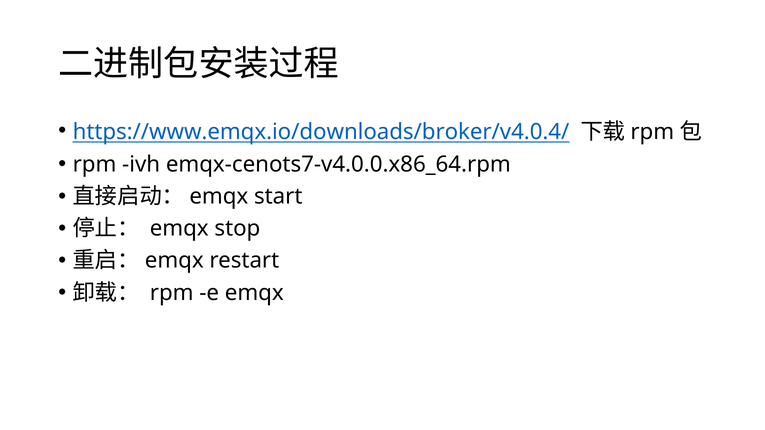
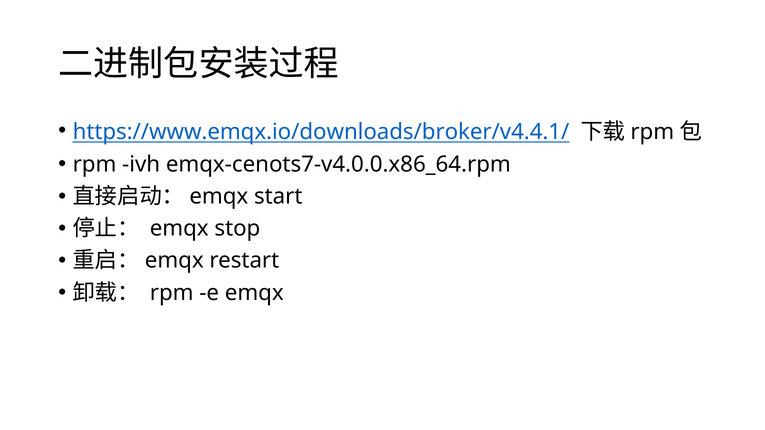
https://www.emqx.io/downloads/broker/v4.0.4/: https://www.emqx.io/downloads/broker/v4.0.4/ -> https://www.emqx.io/downloads/broker/v4.4.1/
